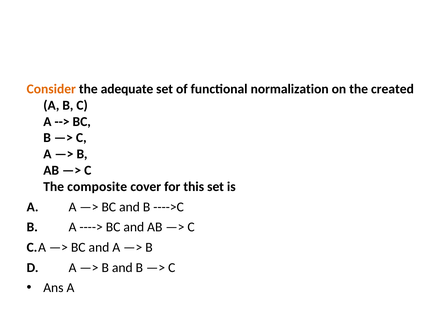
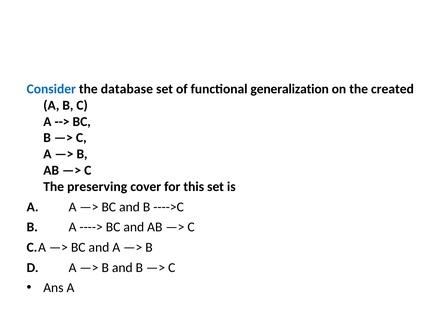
Consider colour: orange -> blue
adequate: adequate -> database
normalization: normalization -> generalization
composite: composite -> preserving
